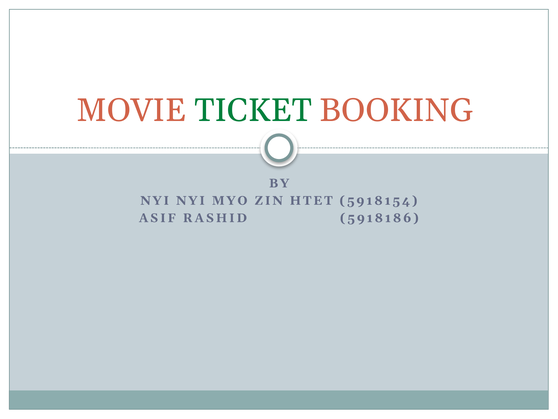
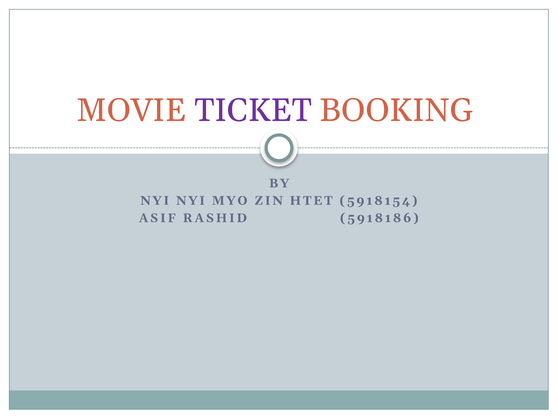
TICKET colour: green -> purple
